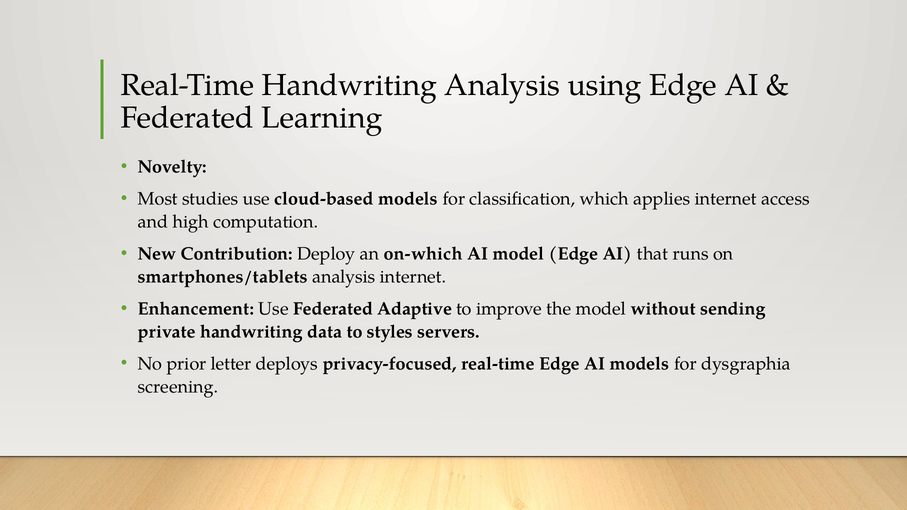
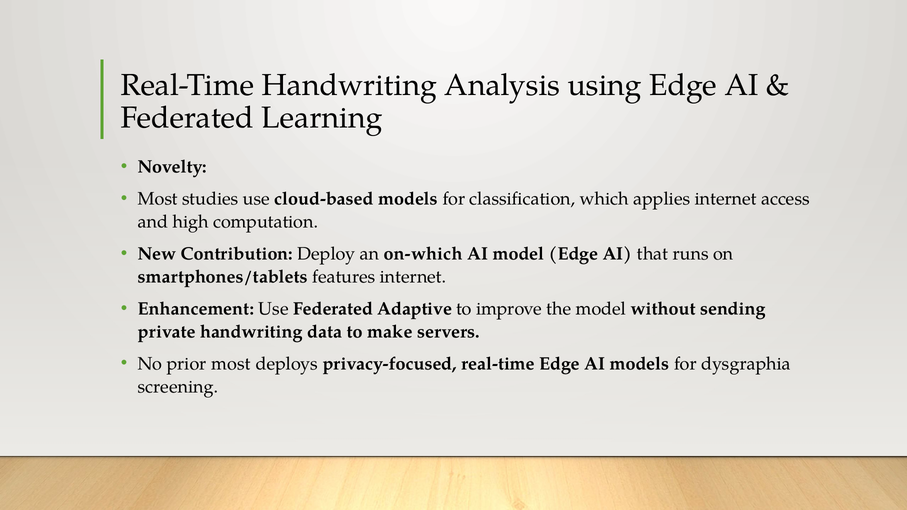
smartphones/tablets analysis: analysis -> features
styles: styles -> make
prior letter: letter -> most
